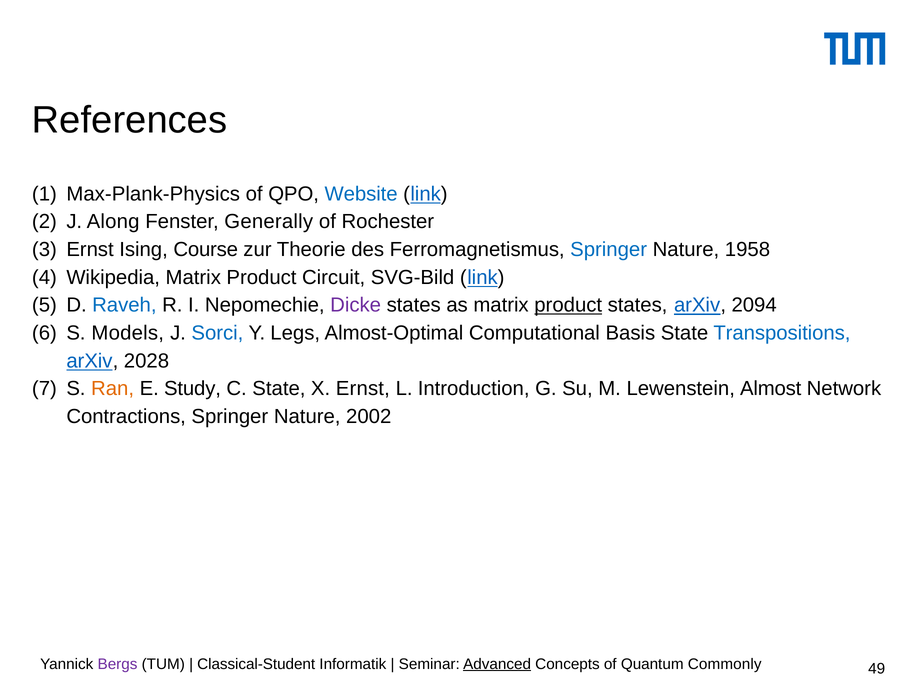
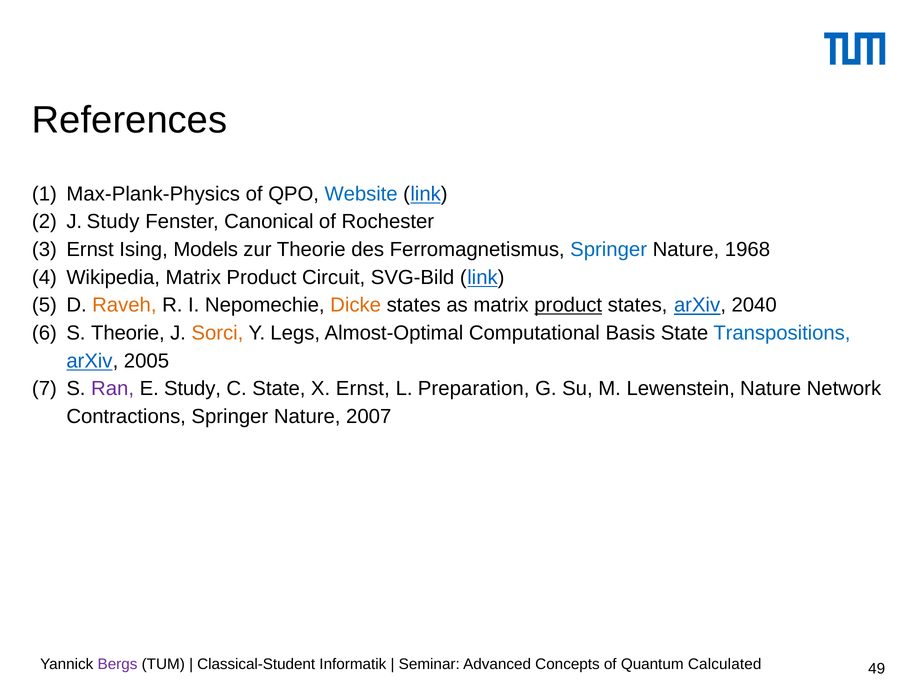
J Along: Along -> Study
Generally: Generally -> Canonical
Course: Course -> Models
1958: 1958 -> 1968
Raveh colour: blue -> orange
Dicke colour: purple -> orange
2094: 2094 -> 2040
S Models: Models -> Theorie
Sorci colour: blue -> orange
2028: 2028 -> 2005
Ran colour: orange -> purple
Introduction: Introduction -> Preparation
Lewenstein Almost: Almost -> Nature
2002: 2002 -> 2007
Advanced underline: present -> none
Commonly: Commonly -> Calculated
